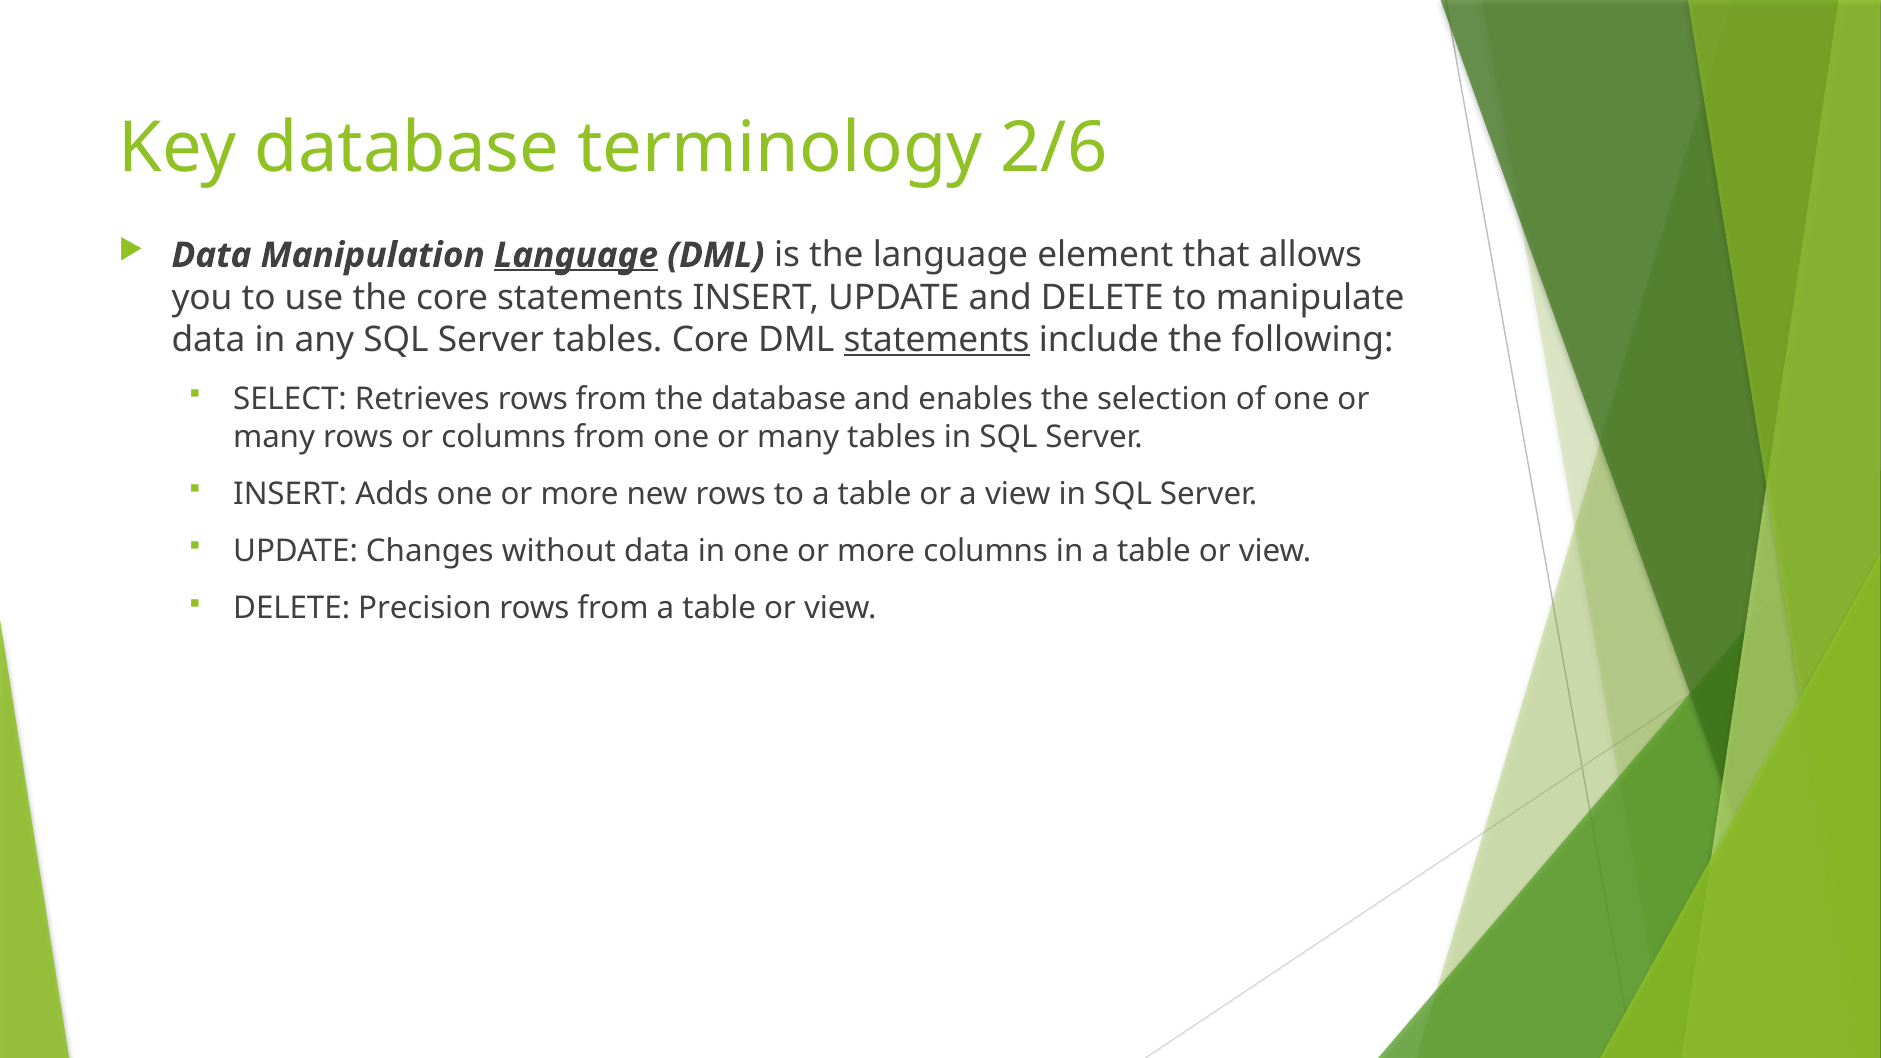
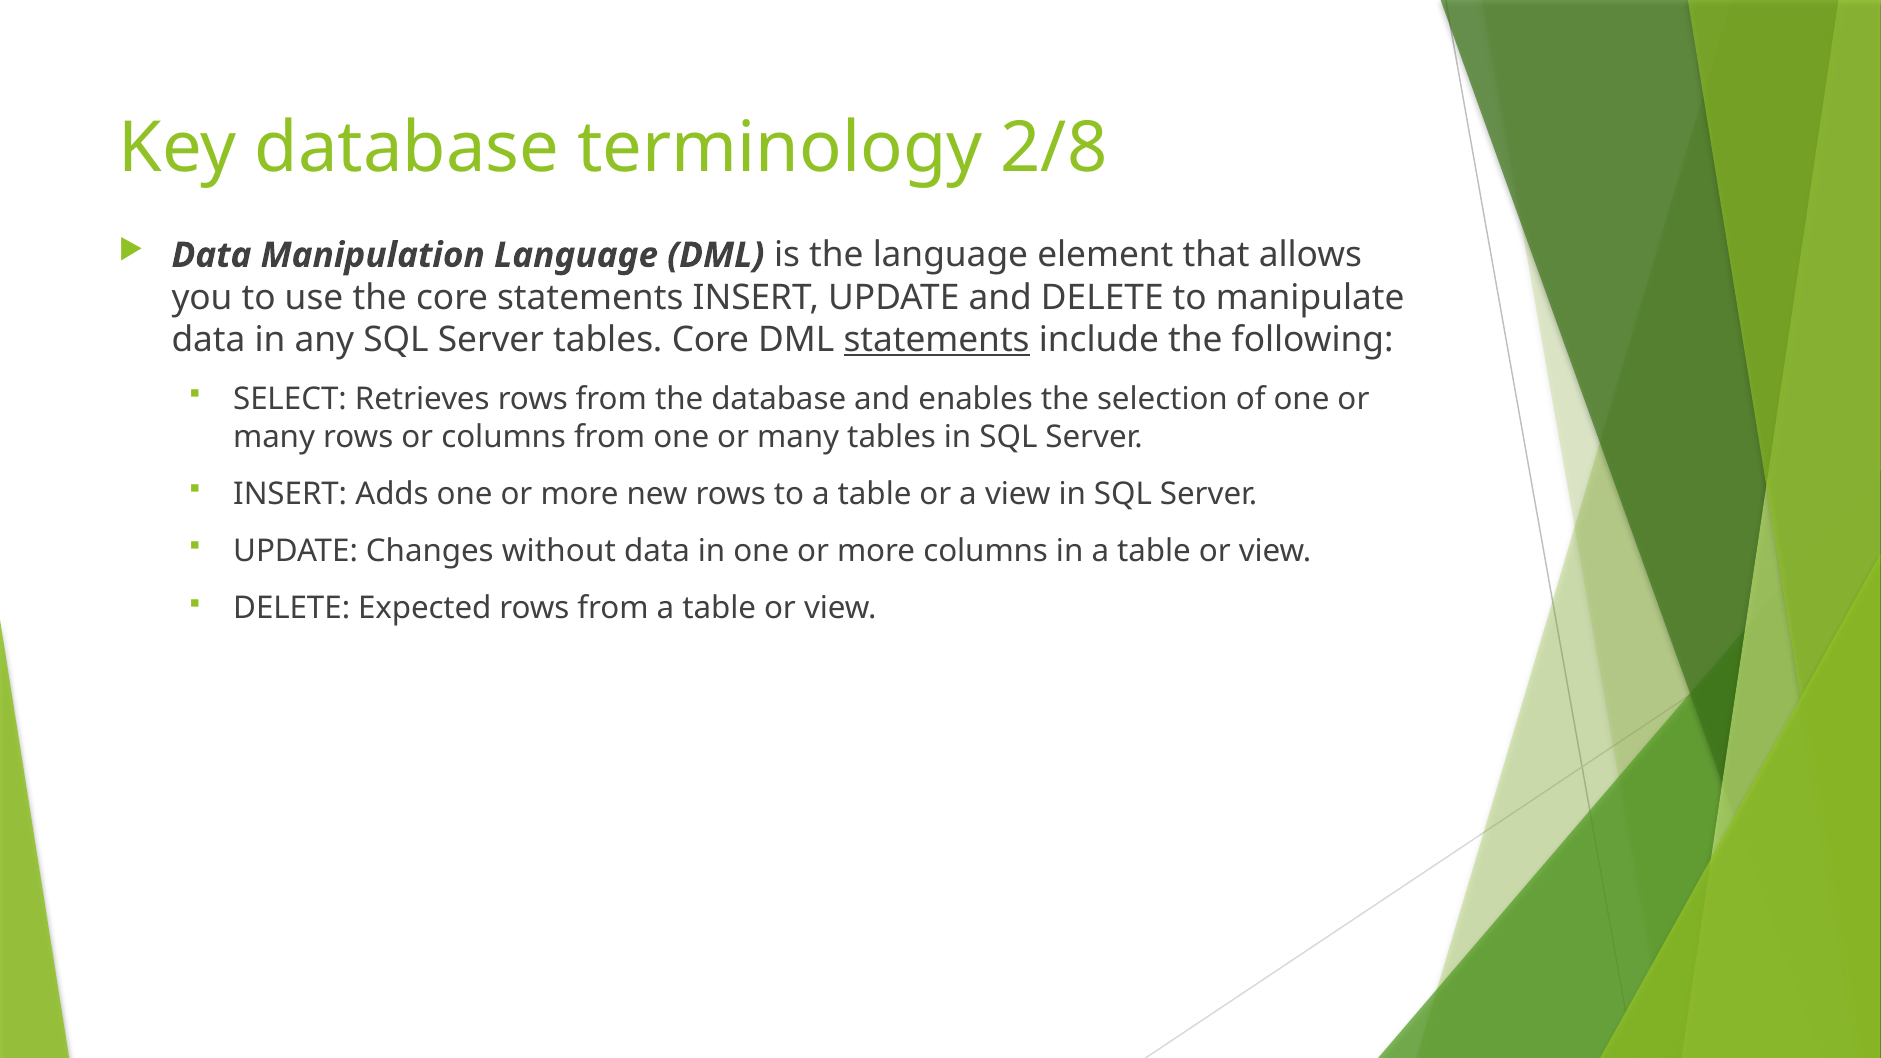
2/6: 2/6 -> 2/8
Language at (576, 255) underline: present -> none
Precision: Precision -> Expected
